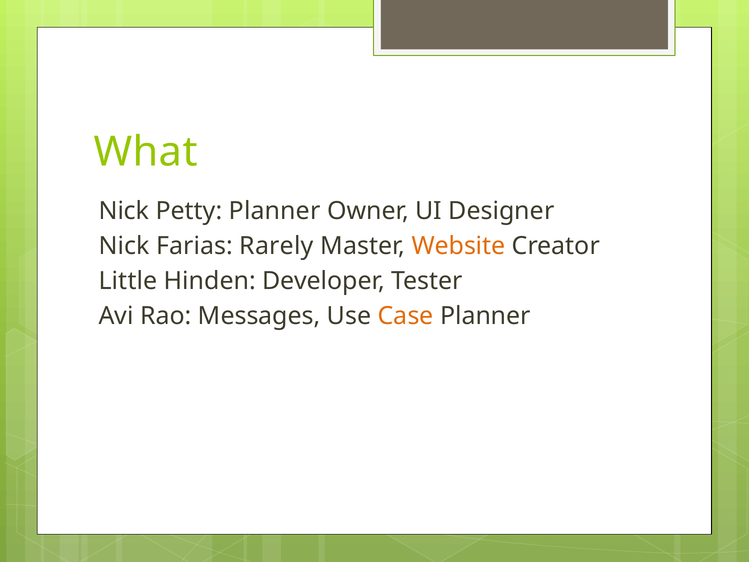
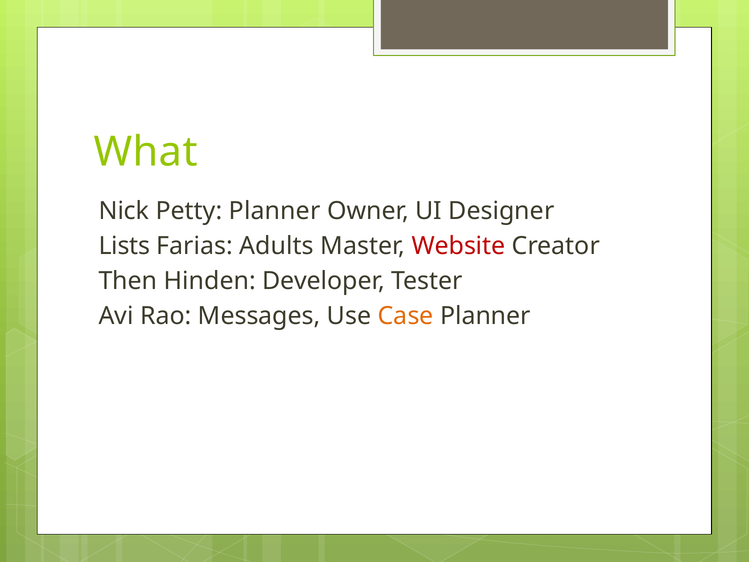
Nick at (124, 246): Nick -> Lists
Rarely: Rarely -> Adults
Website colour: orange -> red
Little: Little -> Then
